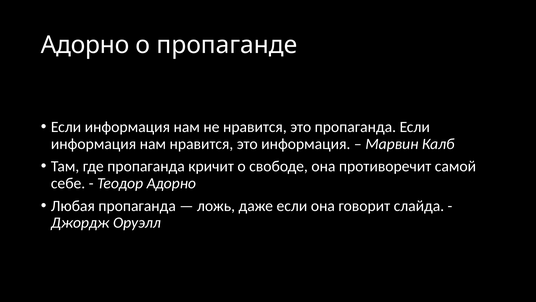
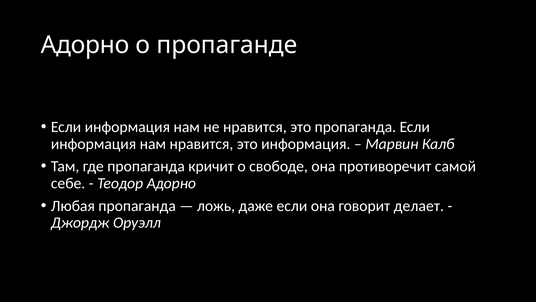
слайда: слайда -> делает
